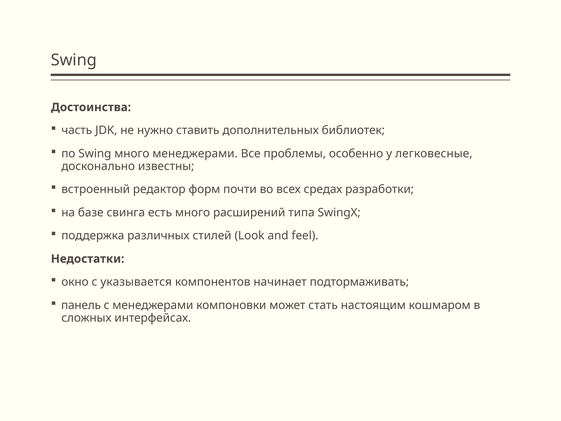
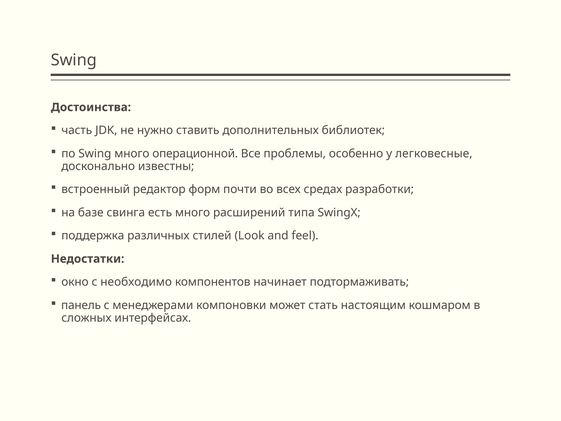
много менеджерами: менеджерами -> операционной
указывается: указывается -> необходимо
